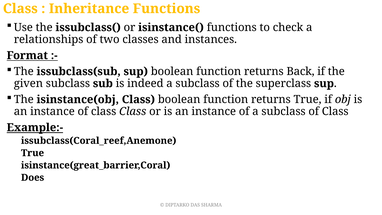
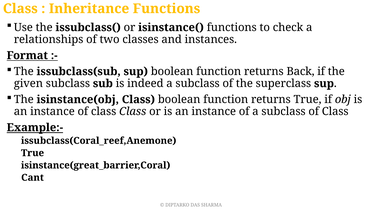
Does: Does -> Cant
